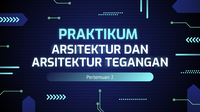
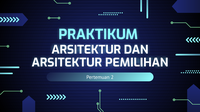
TEGANGAN: TEGANGAN -> PEMILIHAN
